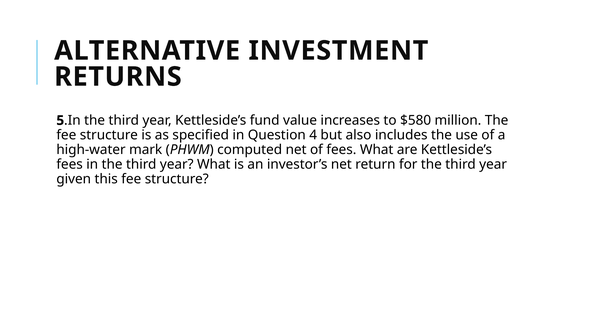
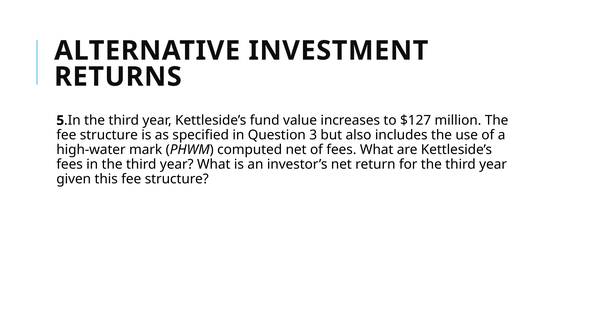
$580: $580 -> $127
4: 4 -> 3
